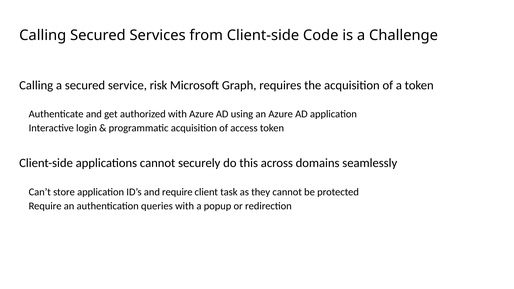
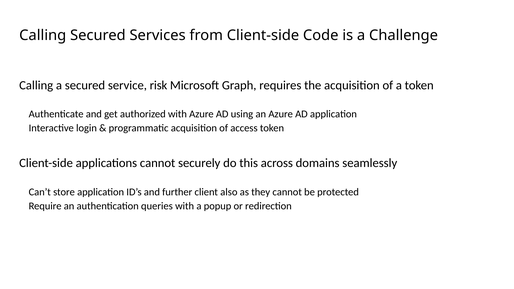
and require: require -> further
task: task -> also
